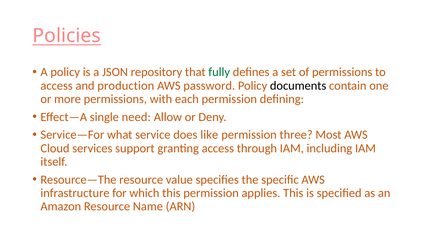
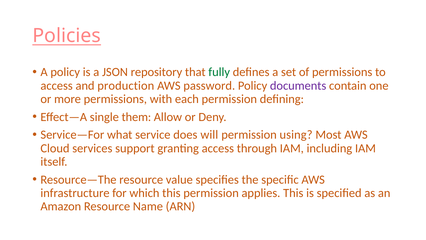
documents colour: black -> purple
need: need -> them
like: like -> will
three: three -> using
